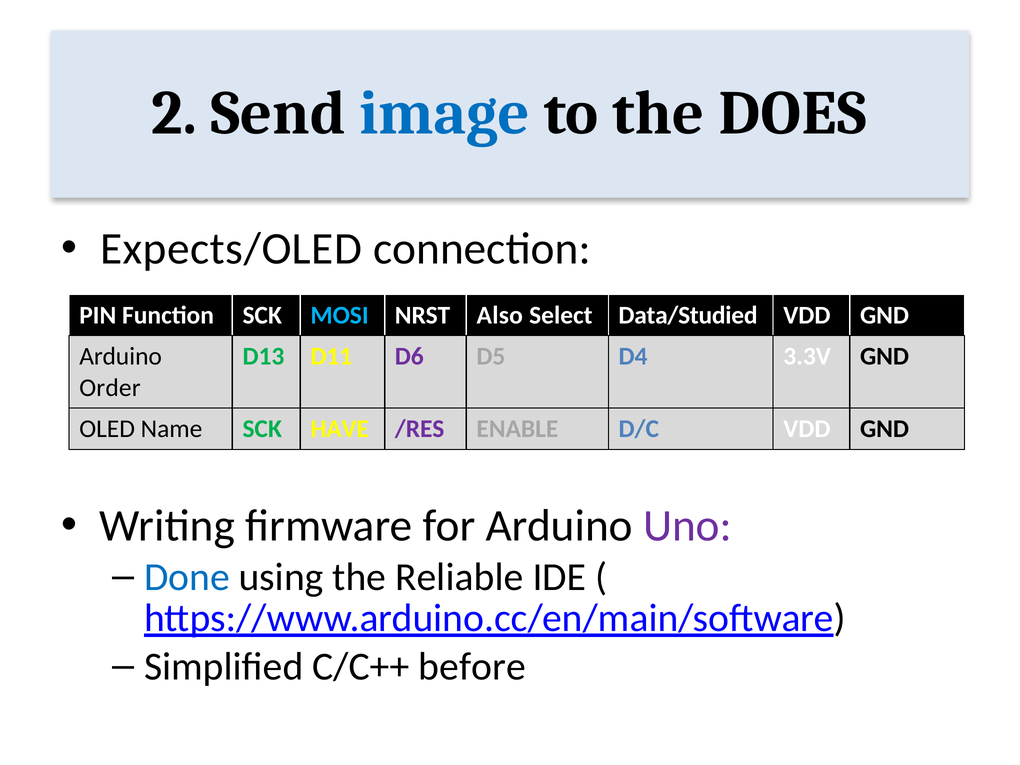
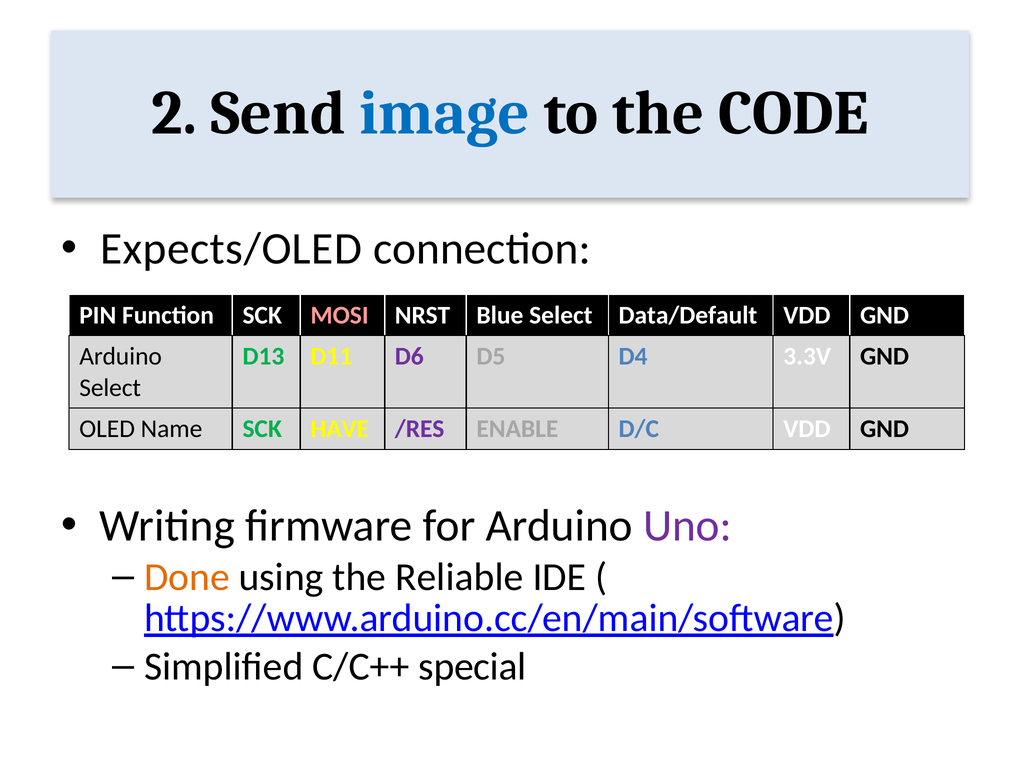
DOES: DOES -> CODE
MOSI colour: light blue -> pink
Also: Also -> Blue
Data/Studied: Data/Studied -> Data/Default
Order at (110, 388): Order -> Select
Done colour: blue -> orange
before: before -> special
